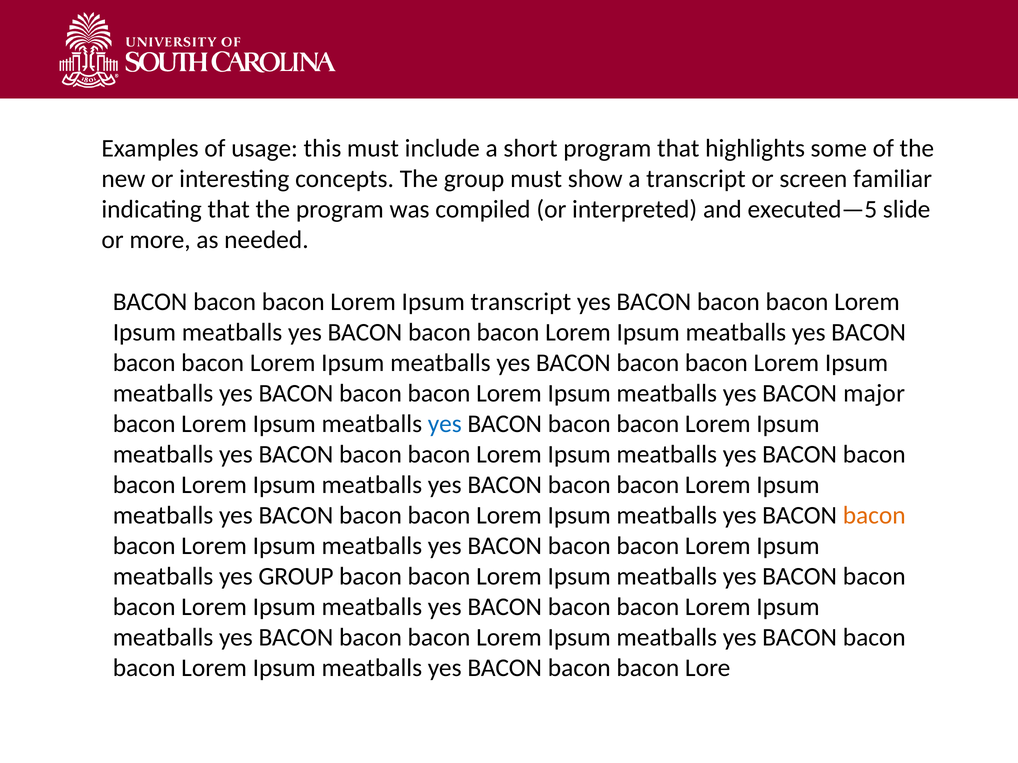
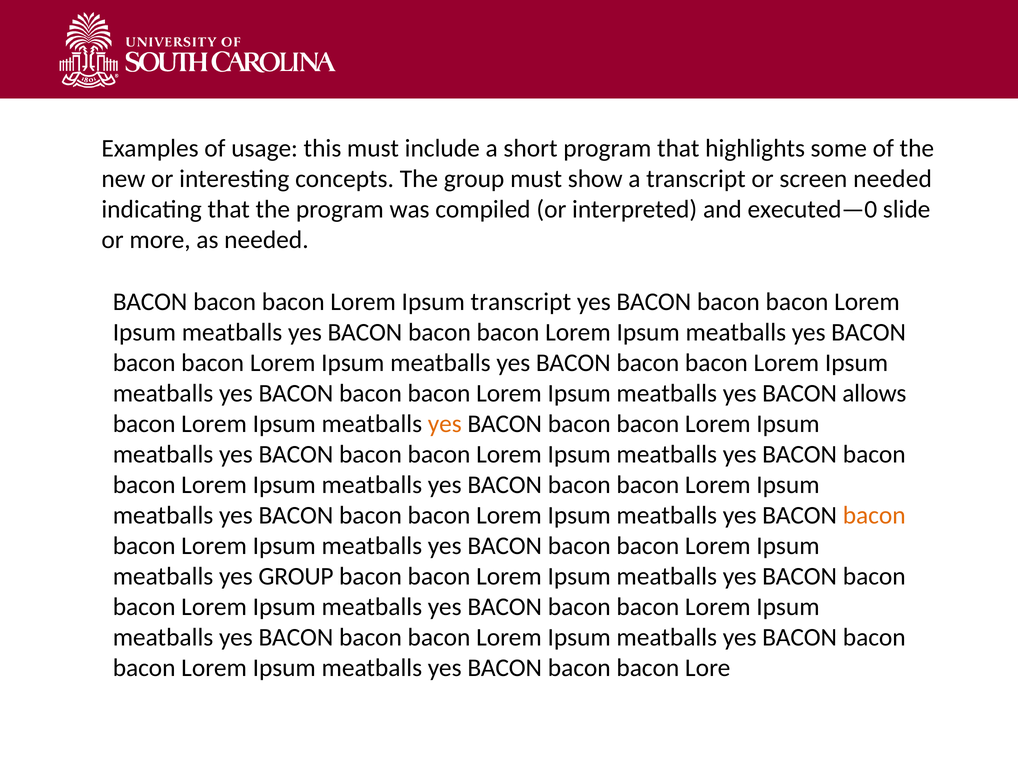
screen familiar: familiar -> needed
executed—5: executed—5 -> executed—0
major: major -> allows
yes at (445, 424) colour: blue -> orange
